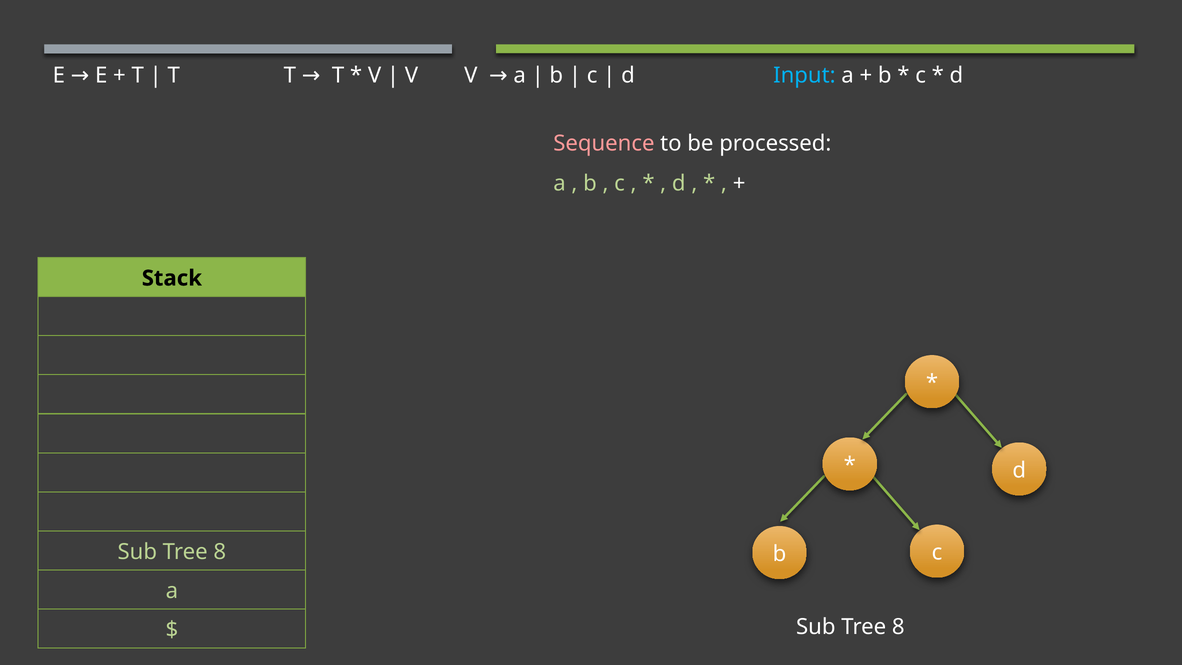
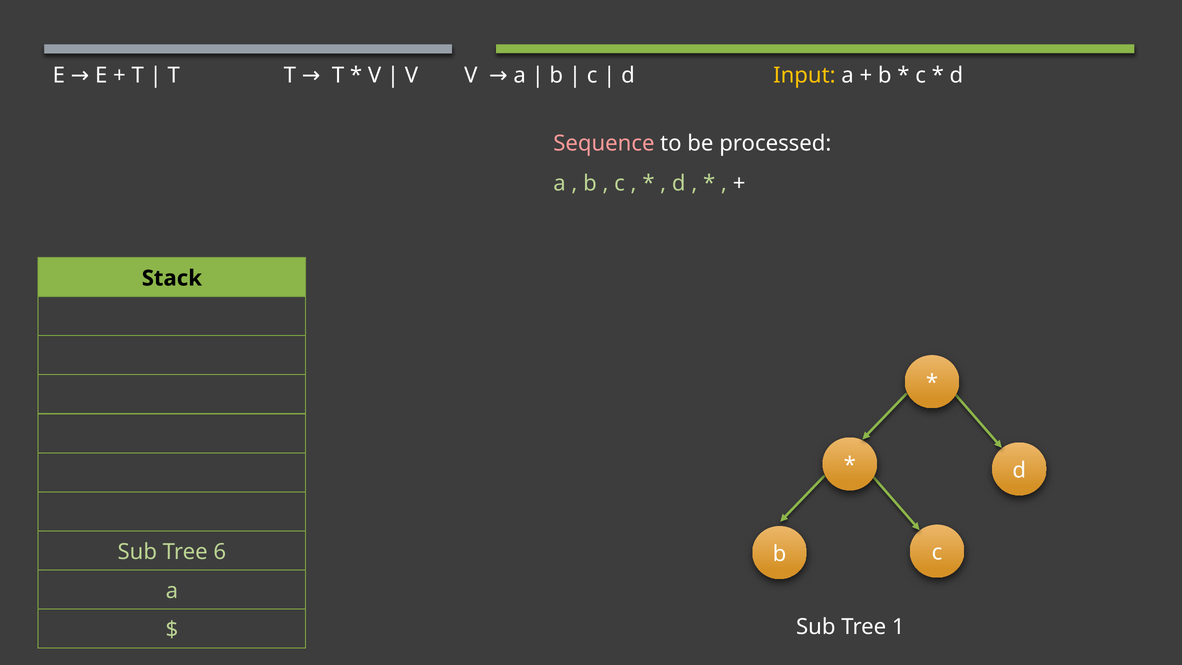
Input colour: light blue -> yellow
8 at (220, 552): 8 -> 6
8 at (898, 627): 8 -> 1
